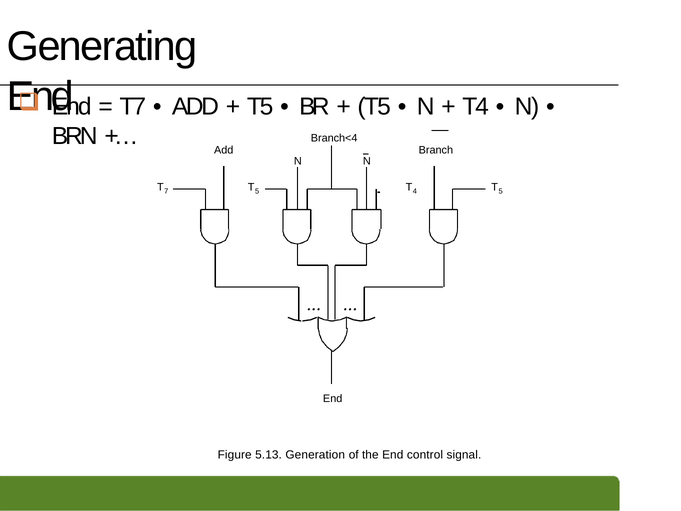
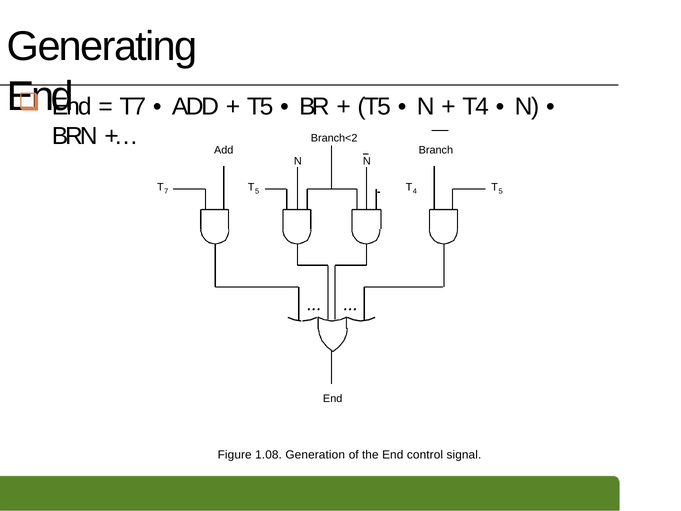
Branch<4: Branch<4 -> Branch<2
5.13: 5.13 -> 1.08
